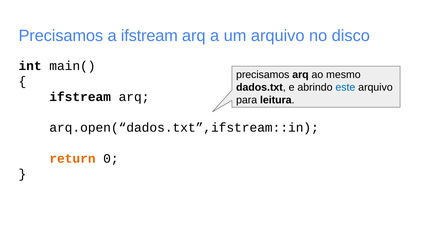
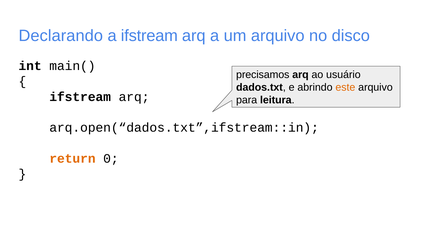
Precisamos at (61, 36): Precisamos -> Declarando
mesmo: mesmo -> usuário
este colour: blue -> orange
